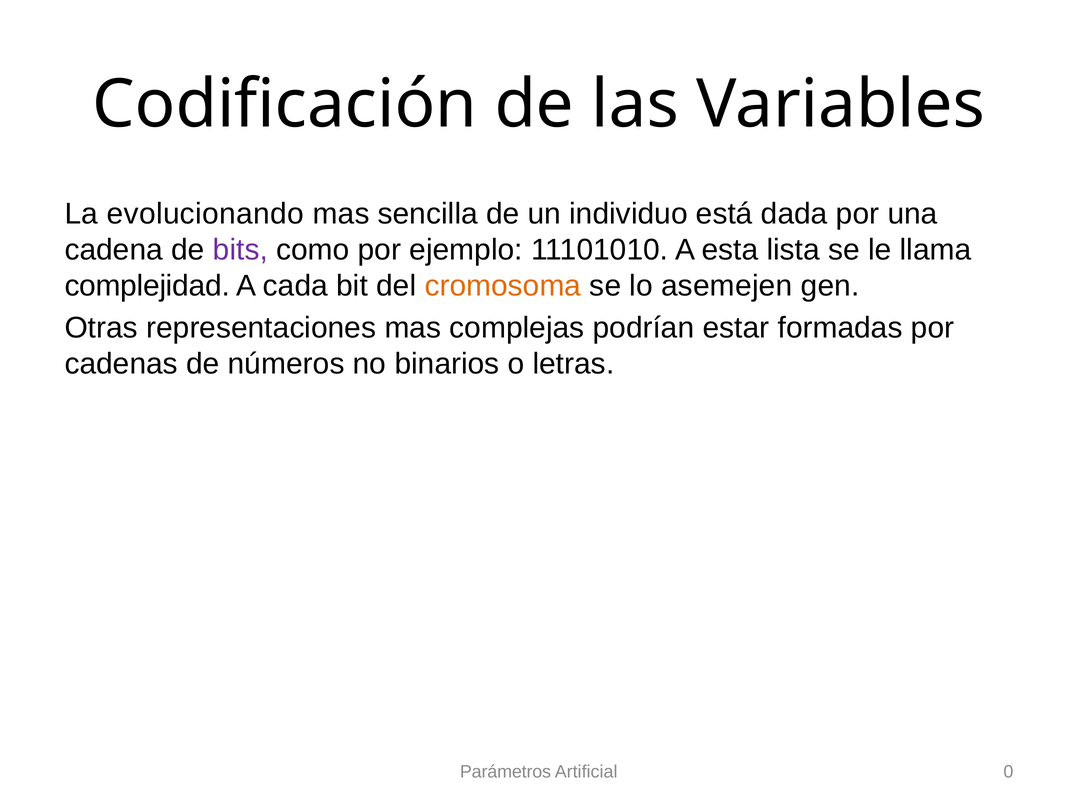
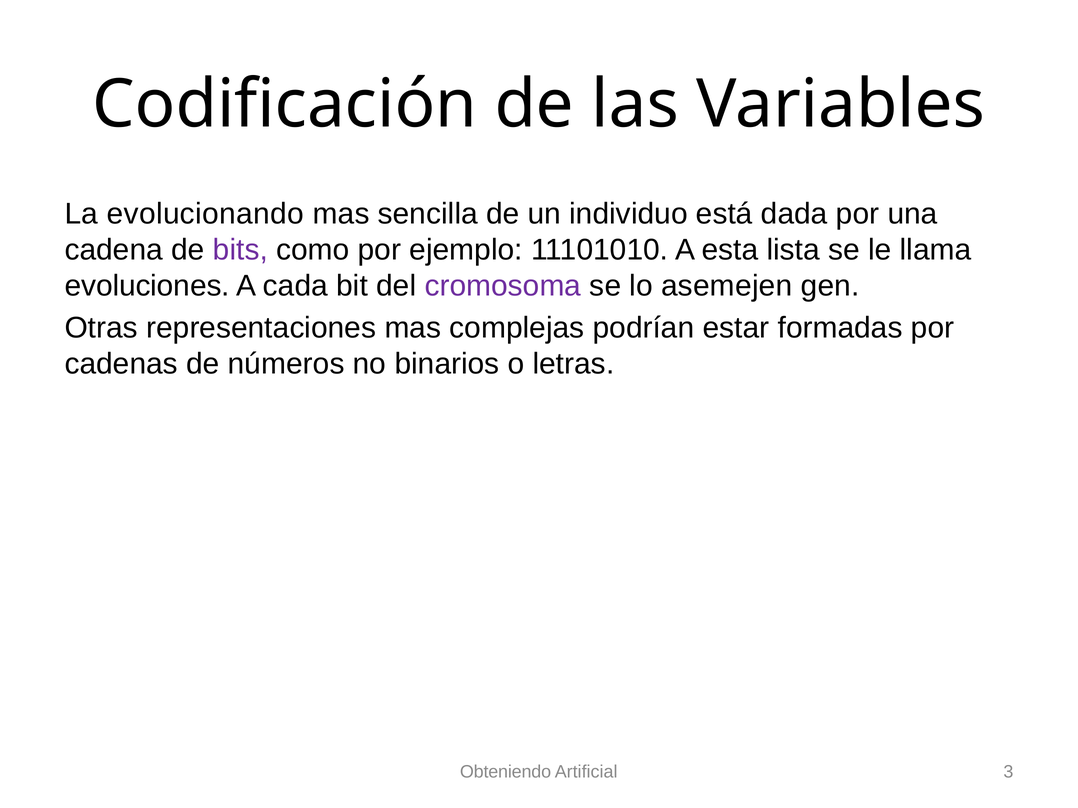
complejidad: complejidad -> evoluciones
cromosoma colour: orange -> purple
Parámetros: Parámetros -> Obteniendo
0: 0 -> 3
